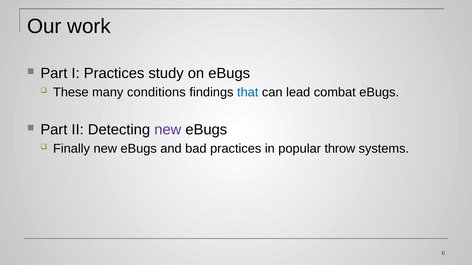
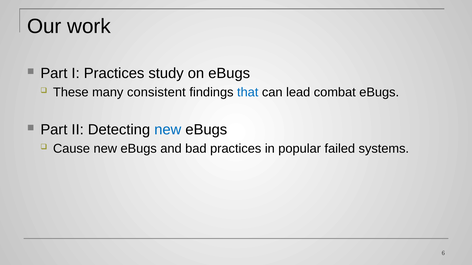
conditions: conditions -> consistent
new at (168, 130) colour: purple -> blue
Finally: Finally -> Cause
throw: throw -> failed
